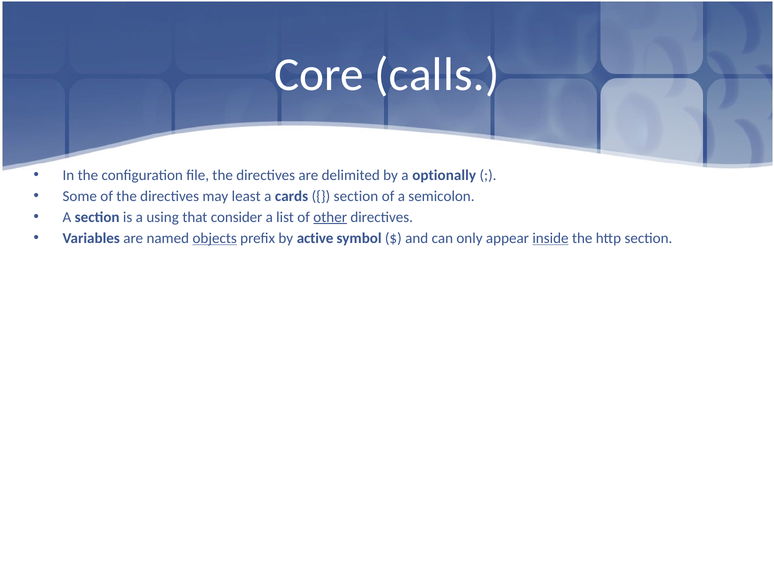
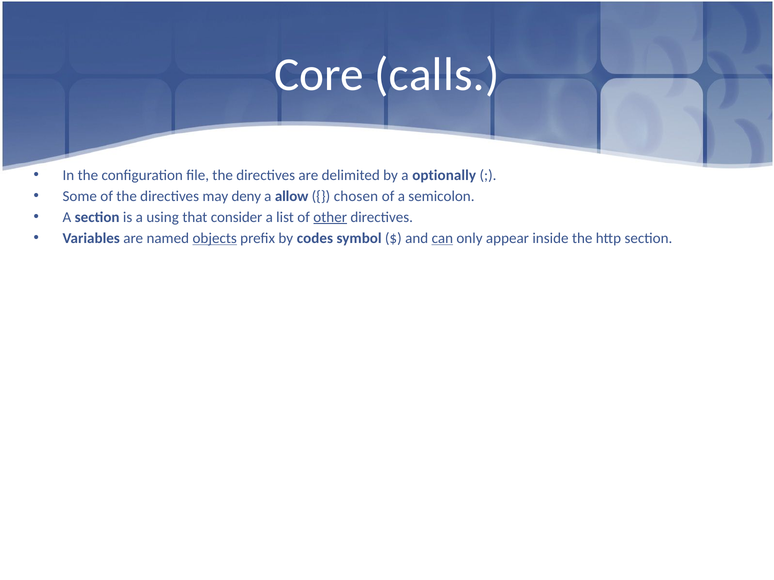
least: least -> deny
cards: cards -> allow
section at (356, 196): section -> chosen
active: active -> codes
can underline: none -> present
inside underline: present -> none
